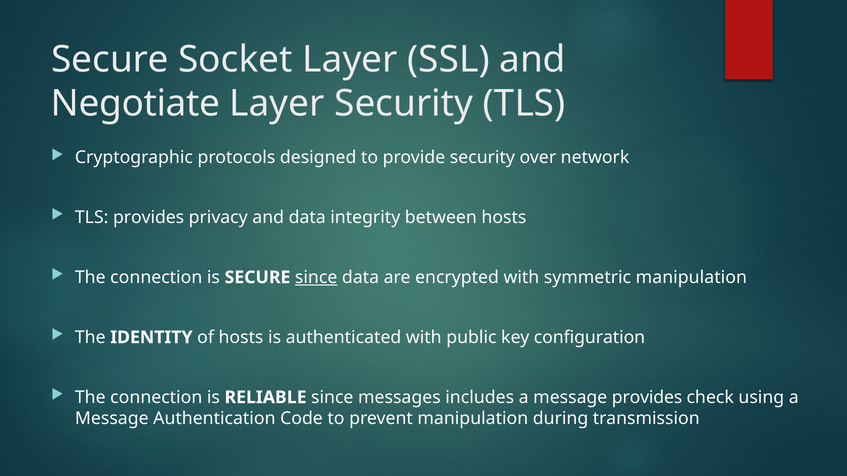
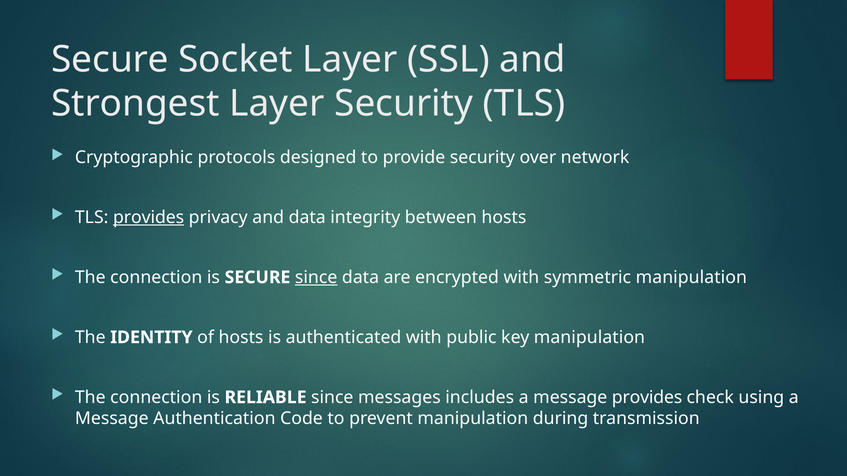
Negotiate: Negotiate -> Strongest
provides at (149, 218) underline: none -> present
key configuration: configuration -> manipulation
